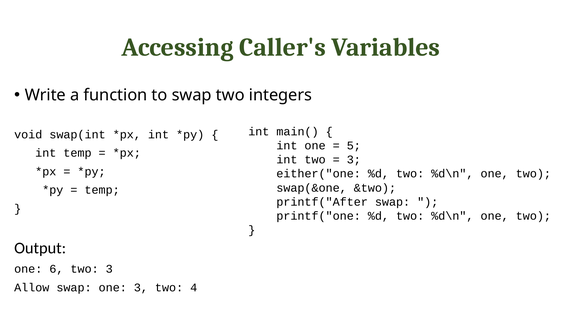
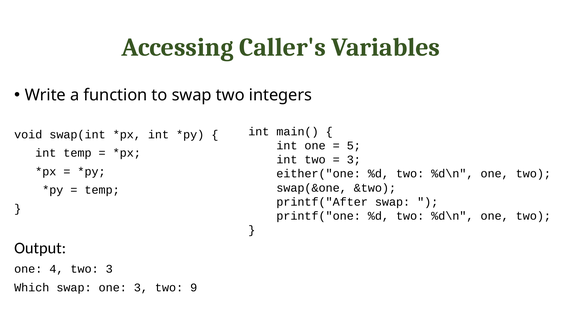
6: 6 -> 4
Allow: Allow -> Which
4: 4 -> 9
